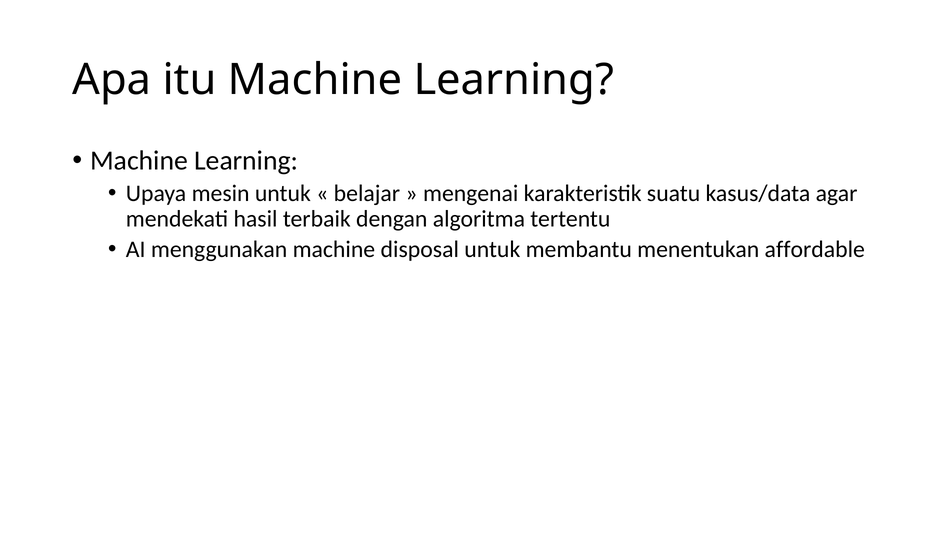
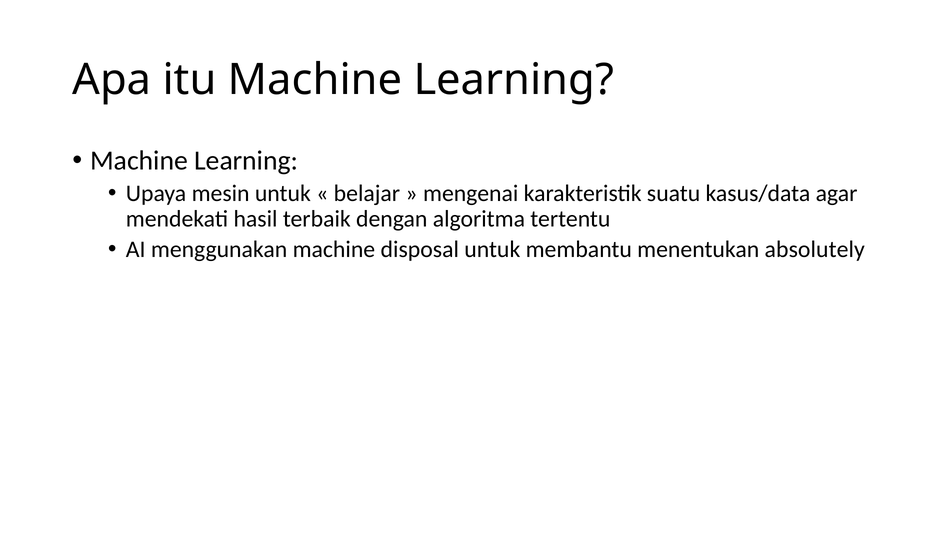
affordable: affordable -> absolutely
